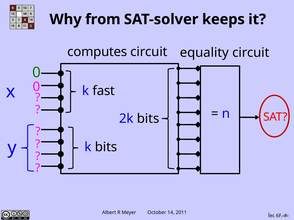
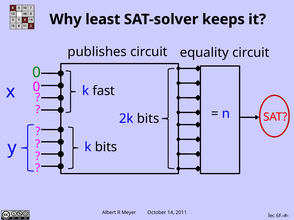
from: from -> least
computes: computes -> publishes
